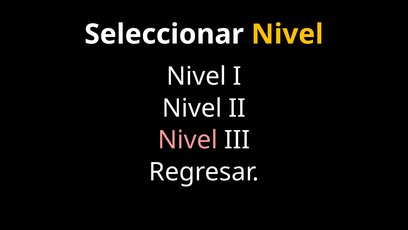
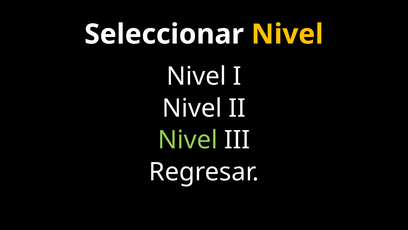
Nivel at (188, 140) colour: pink -> light green
